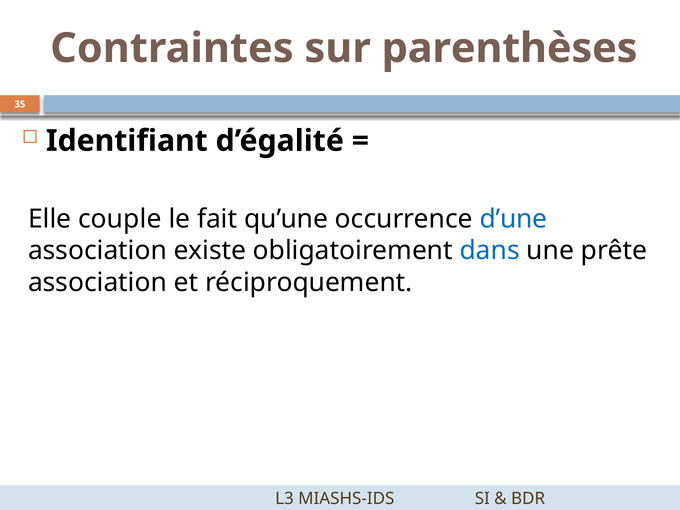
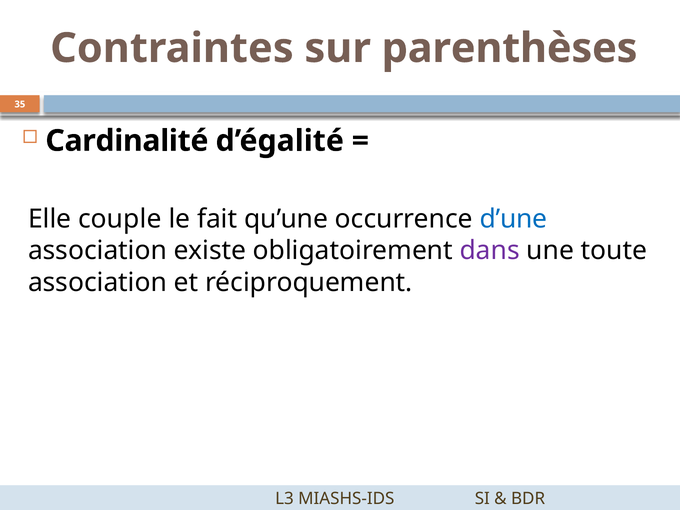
Identifiant: Identifiant -> Cardinalité
dans colour: blue -> purple
prête: prête -> toute
